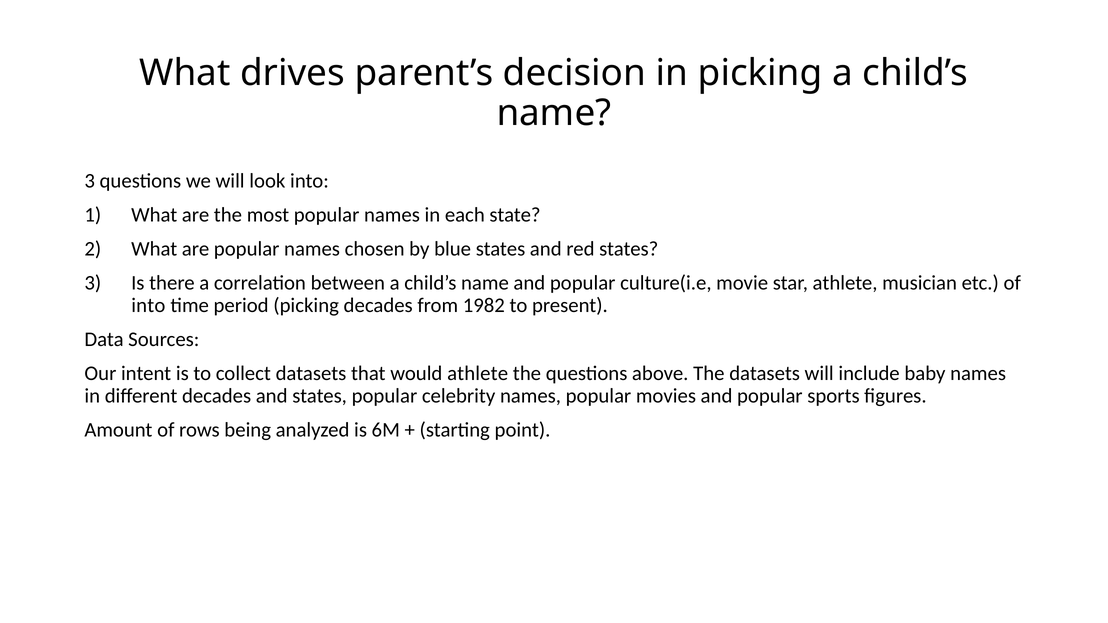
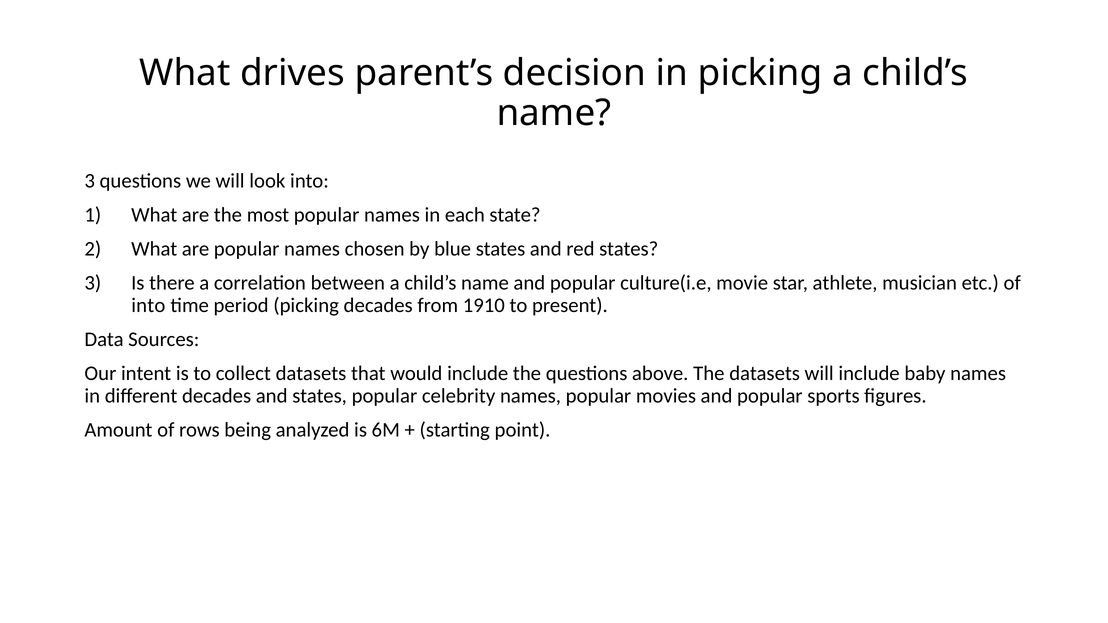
1982: 1982 -> 1910
would athlete: athlete -> include
